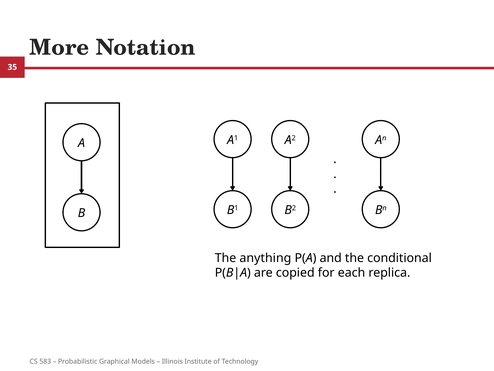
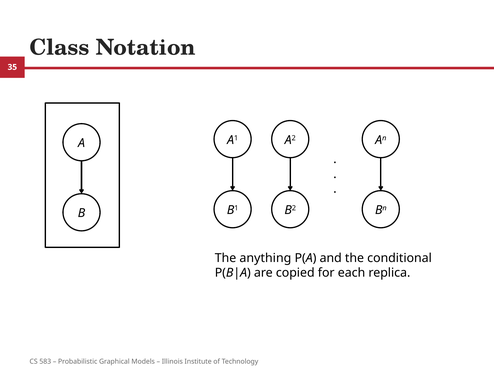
More: More -> Class
